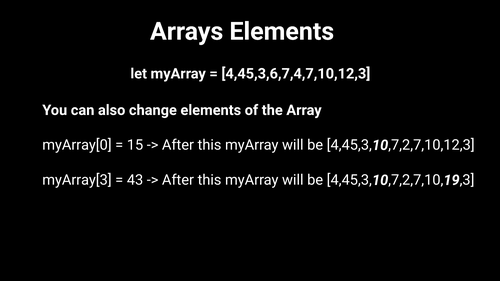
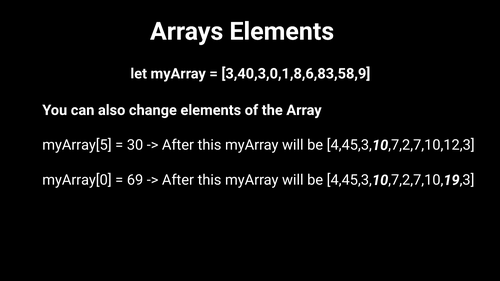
4,45,3,6,7,4,7,10,12,3: 4,45,3,6,7,4,7,10,12,3 -> 3,40,3,0,1,8,6,83,58,9
myArray[0: myArray[0 -> myArray[5
15: 15 -> 30
myArray[3: myArray[3 -> myArray[0
43: 43 -> 69
